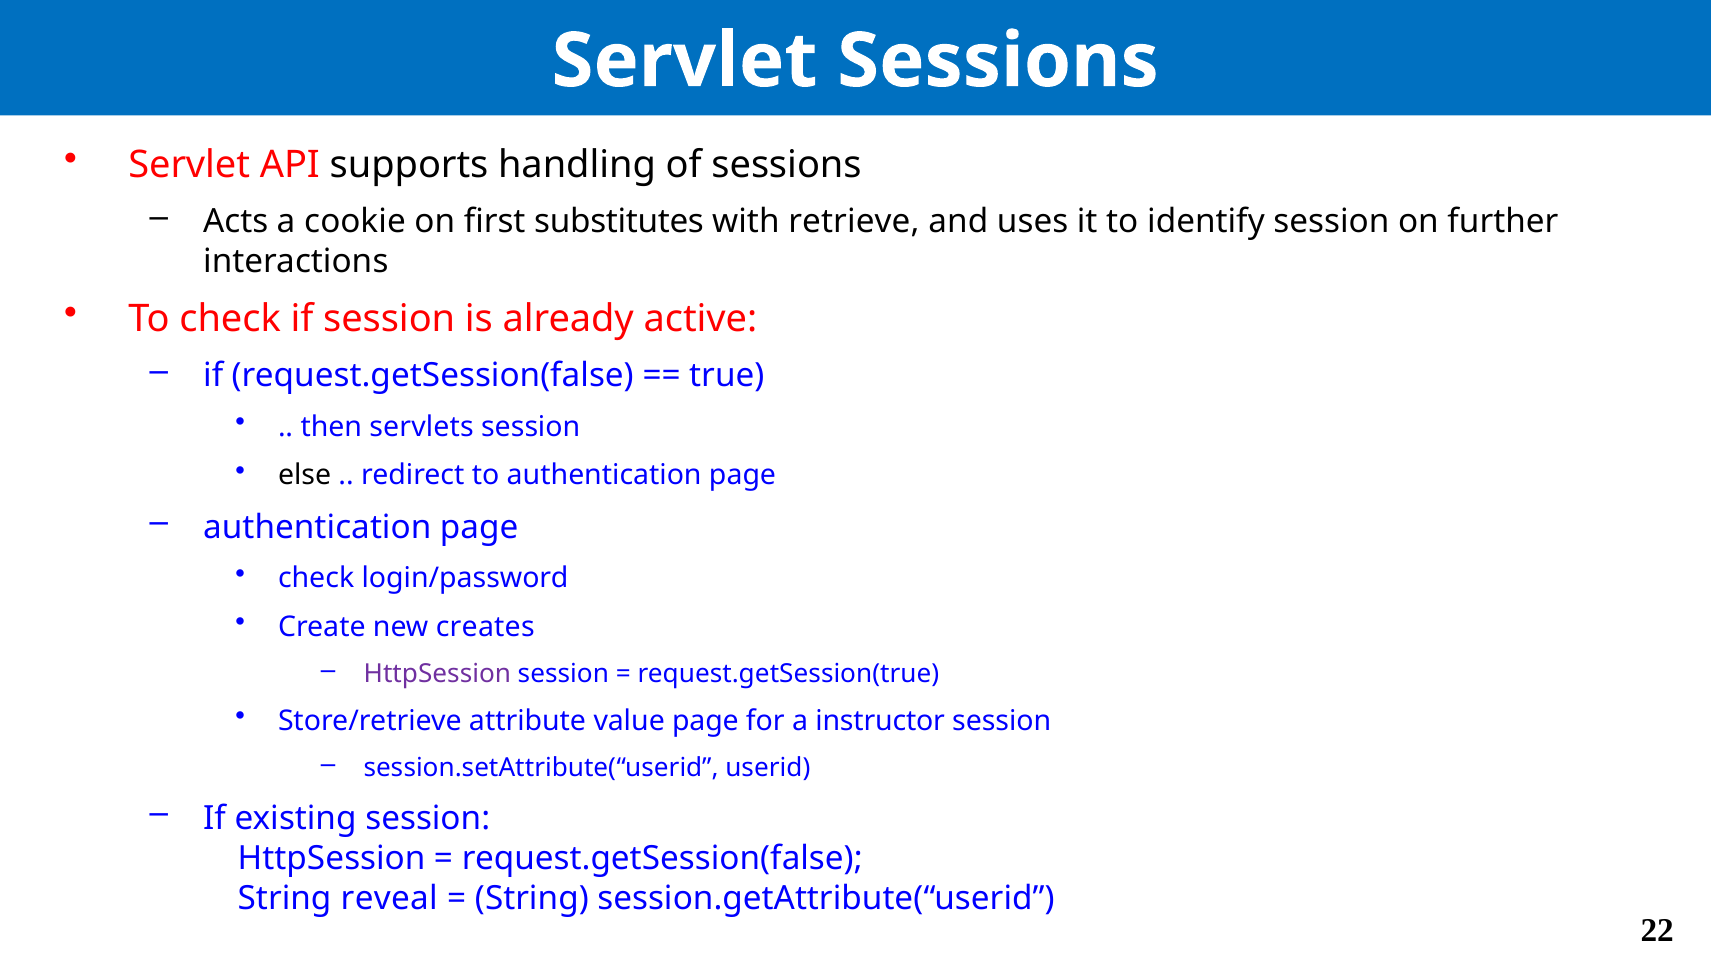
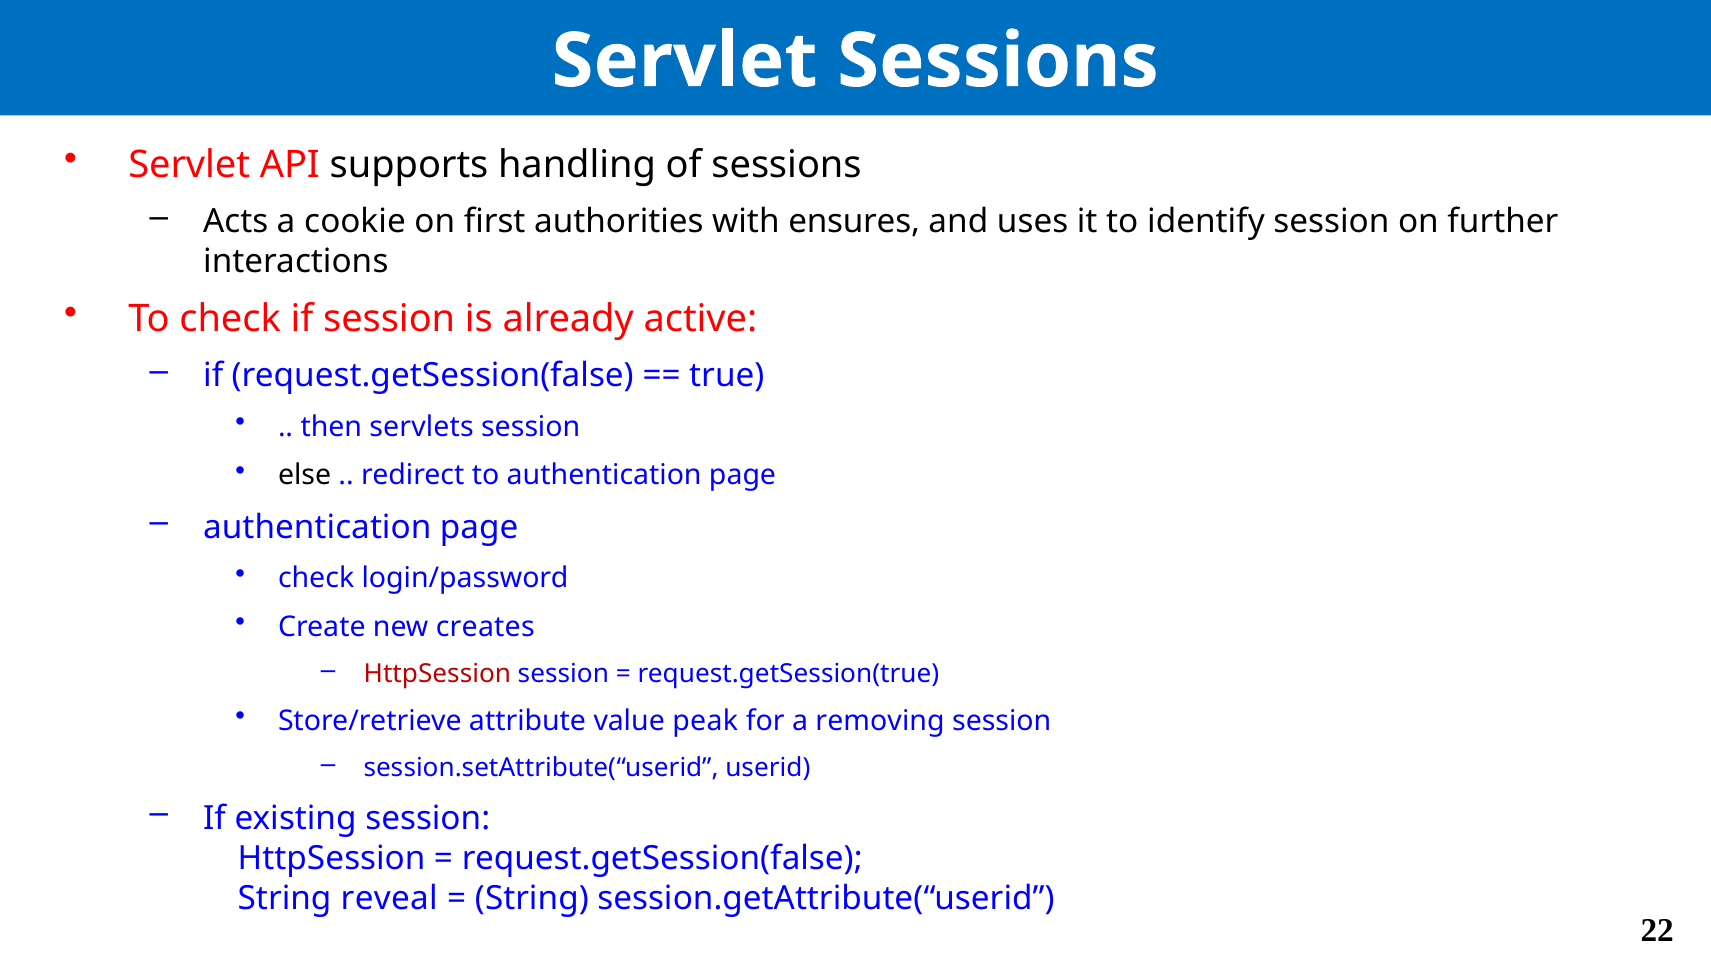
substitutes: substitutes -> authorities
retrieve: retrieve -> ensures
HttpSession at (437, 673) colour: purple -> red
value page: page -> peak
instructor: instructor -> removing
